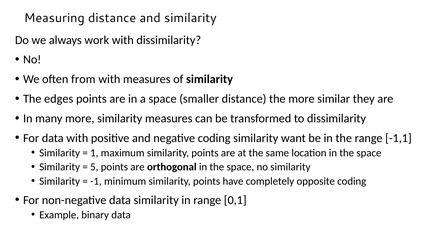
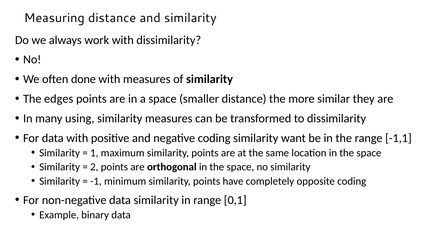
from: from -> done
many more: more -> using
5: 5 -> 2
